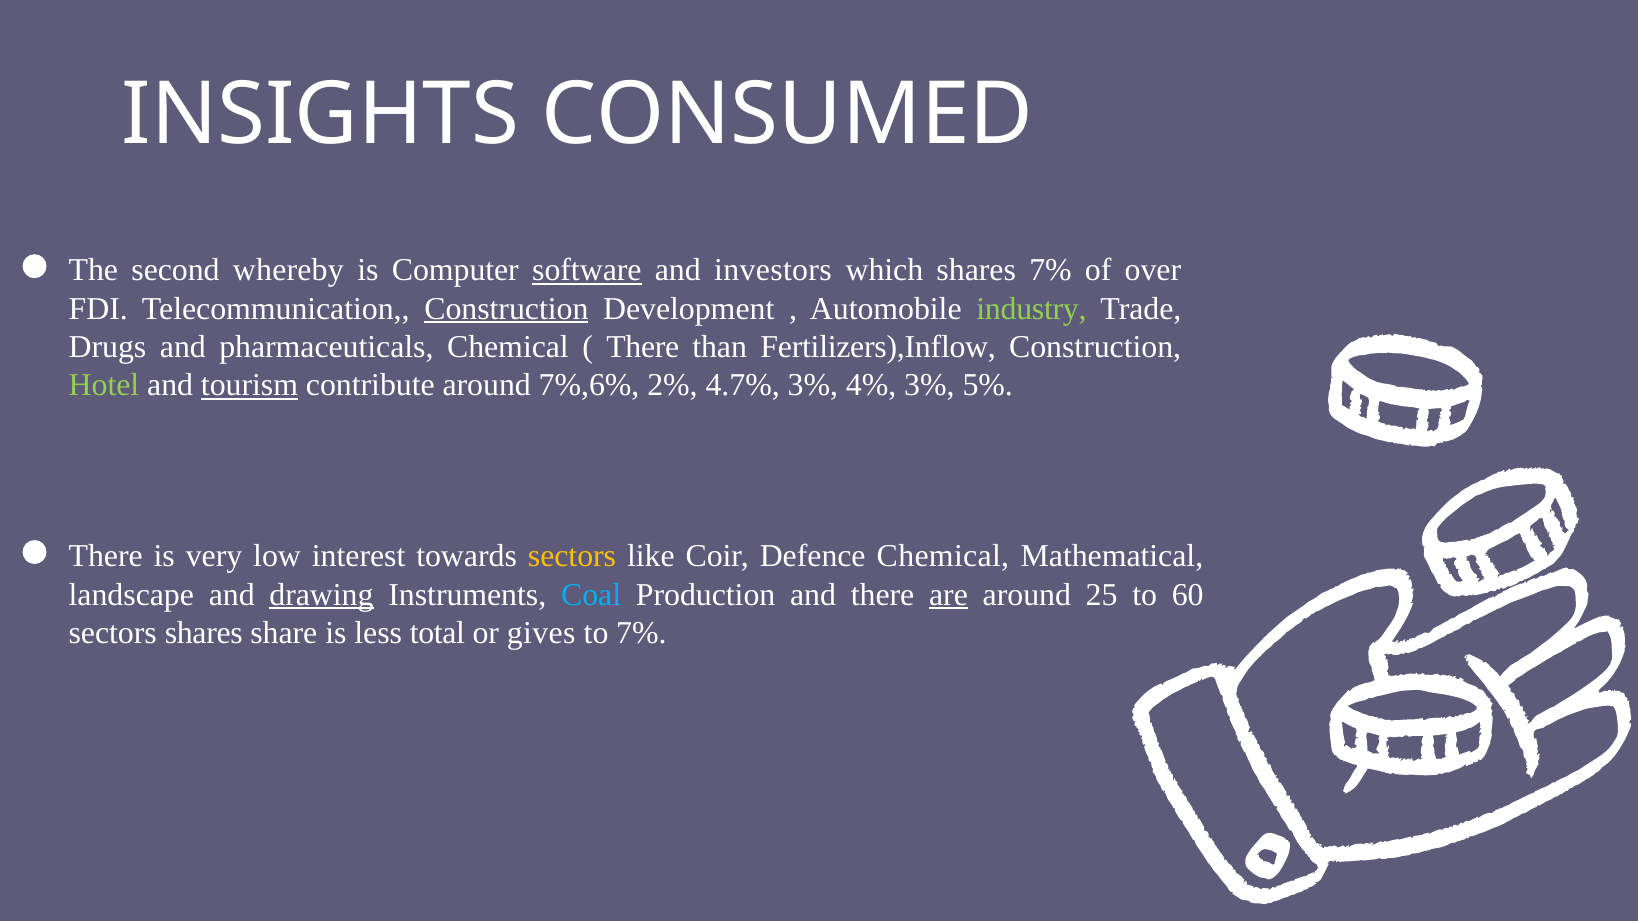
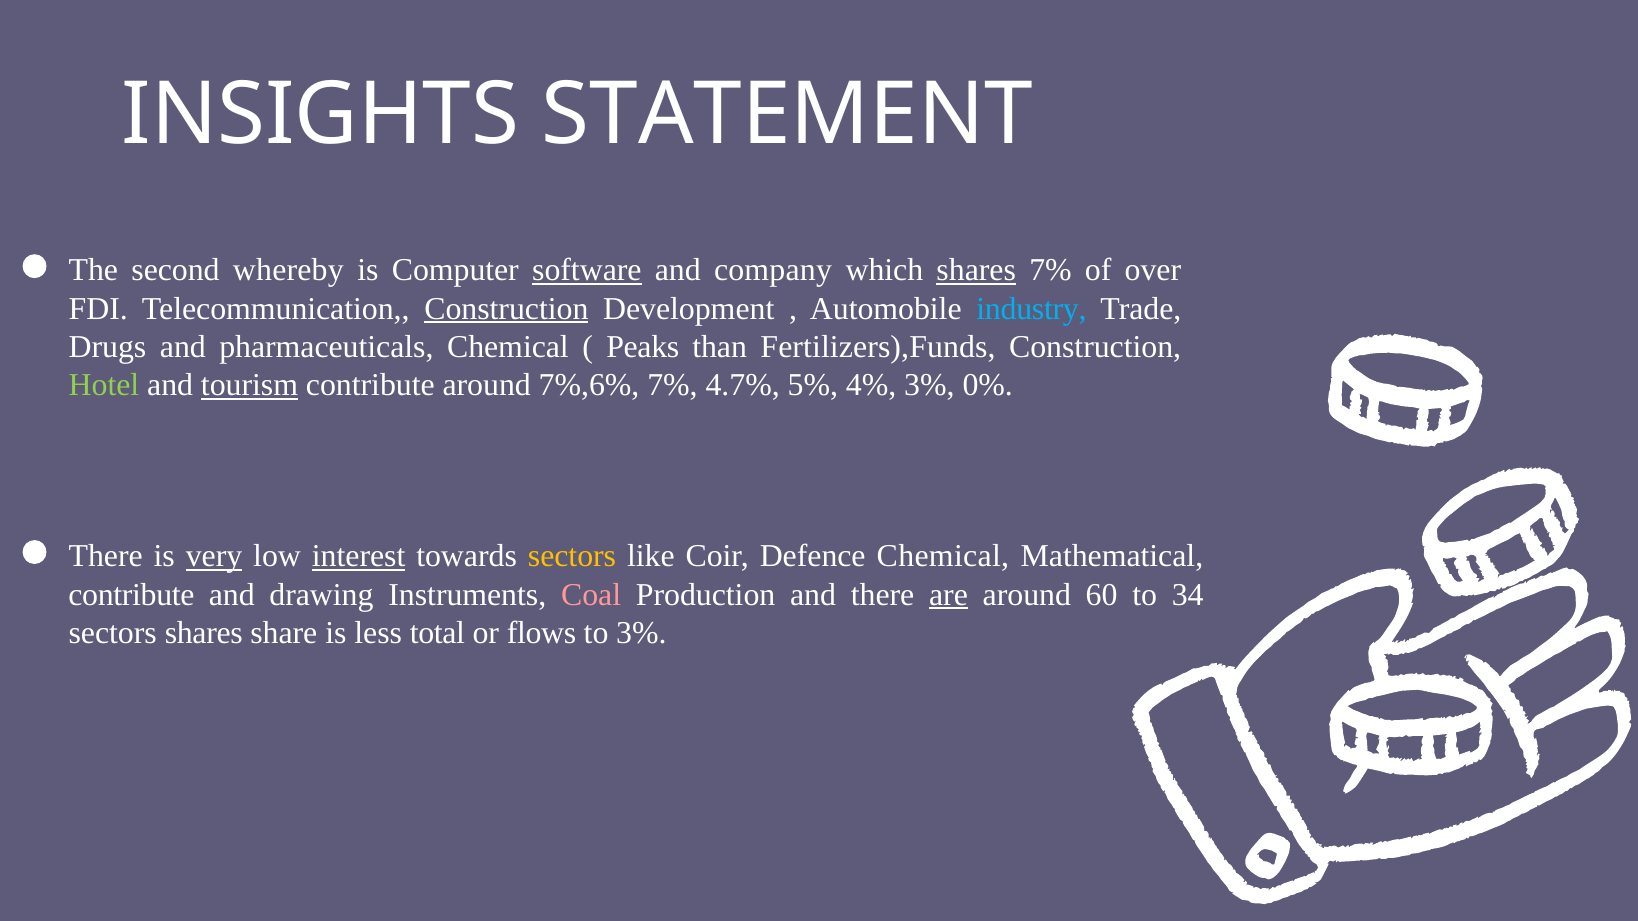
CONSUMED: CONSUMED -> STATEMENT
investors: investors -> company
shares at (976, 271) underline: none -> present
industry colour: light green -> light blue
There at (643, 347): There -> Peaks
Fertilizers),Inflow: Fertilizers),Inflow -> Fertilizers),Funds
7%,6% 2%: 2% -> 7%
4.7% 3%: 3% -> 5%
5%: 5% -> 0%
very underline: none -> present
interest underline: none -> present
landscape at (131, 595): landscape -> contribute
drawing underline: present -> none
Coal colour: light blue -> pink
25: 25 -> 60
60: 60 -> 34
gives: gives -> flows
to 7%: 7% -> 3%
